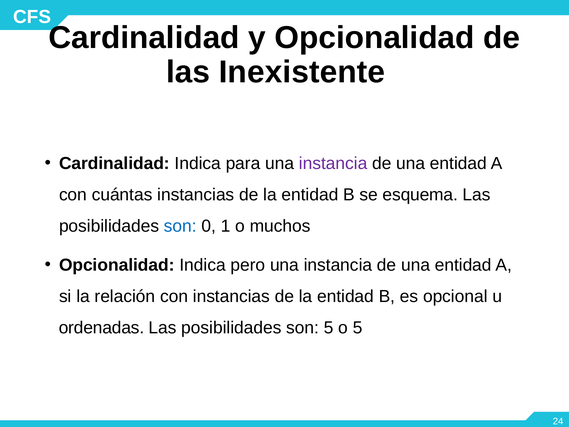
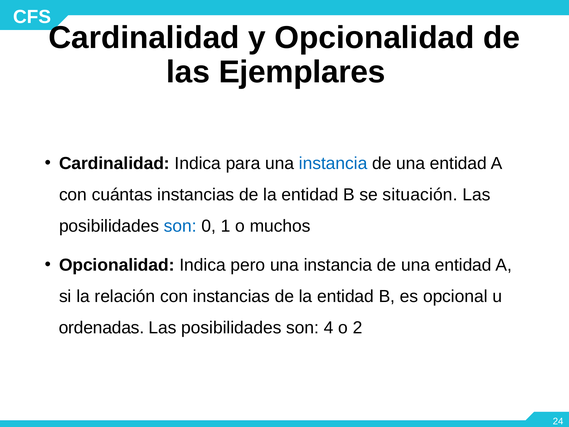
Inexistente: Inexistente -> Ejemplares
instancia at (333, 163) colour: purple -> blue
esquema: esquema -> situación
son 5: 5 -> 4
o 5: 5 -> 2
